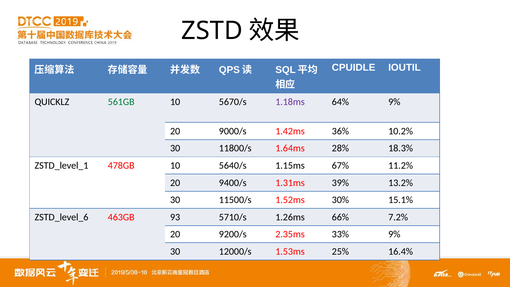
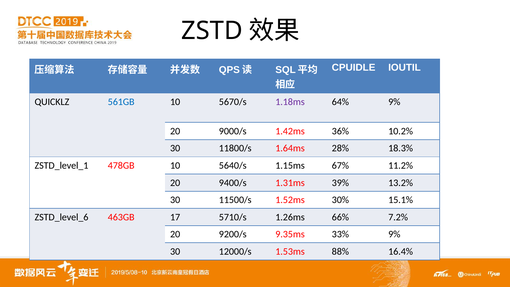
561GB colour: green -> blue
93: 93 -> 17
2.35ms: 2.35ms -> 9.35ms
25%: 25% -> 88%
